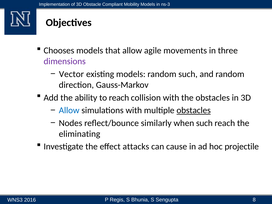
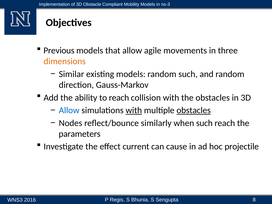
Chooses: Chooses -> Previous
dimensions colour: purple -> orange
Vector: Vector -> Similar
with at (134, 110) underline: none -> present
eliminating: eliminating -> parameters
attacks: attacks -> current
